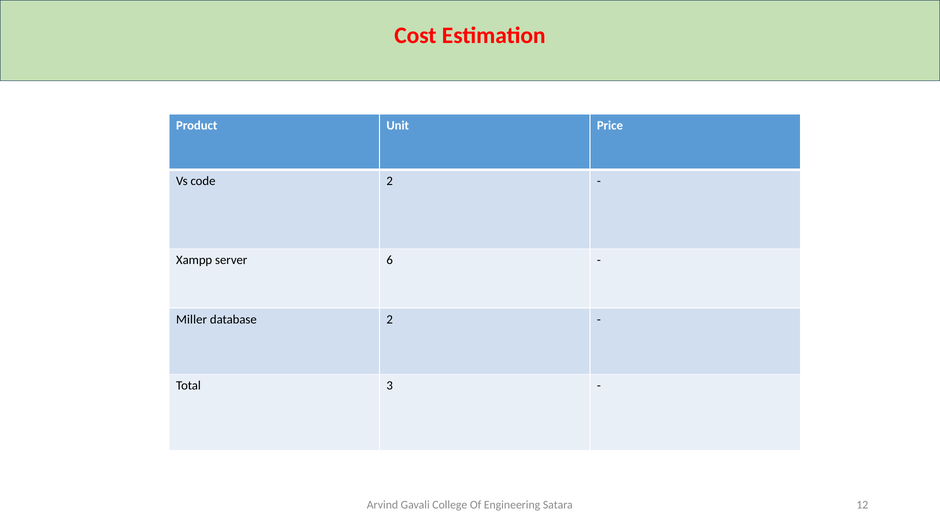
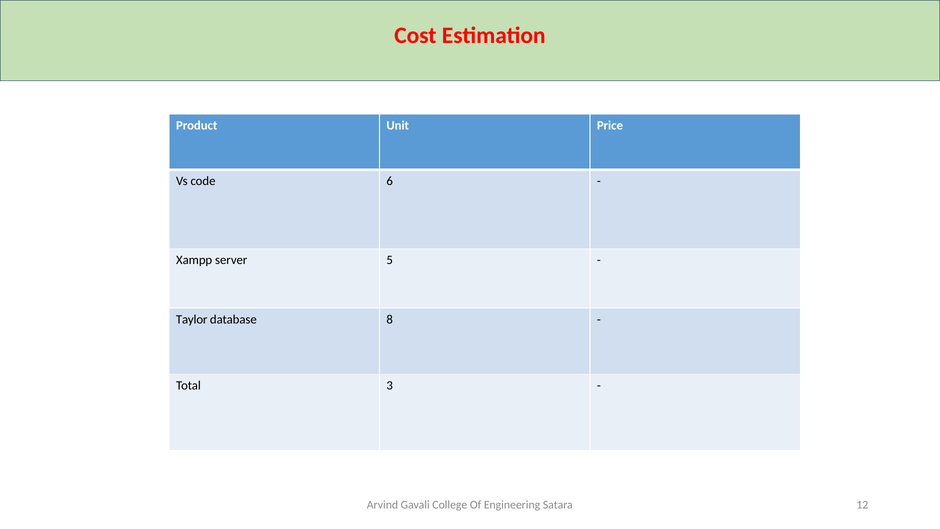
code 2: 2 -> 6
6: 6 -> 5
Miller: Miller -> Taylor
database 2: 2 -> 8
